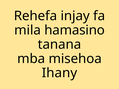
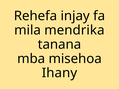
hamasino: hamasino -> mendrika
